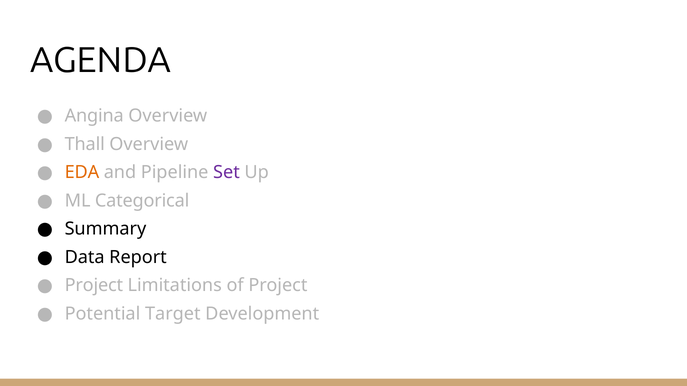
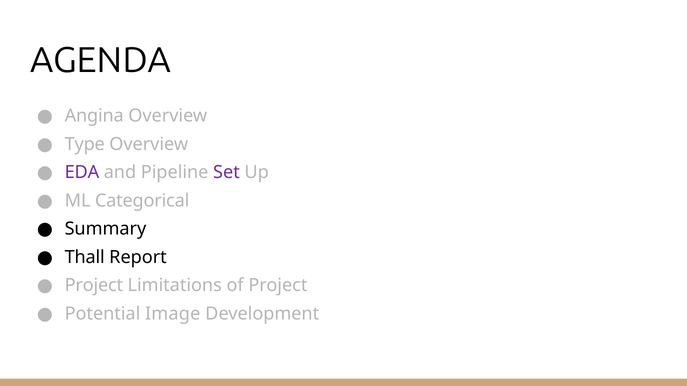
Thall: Thall -> Type
EDA colour: orange -> purple
Data: Data -> Thall
Target: Target -> Image
